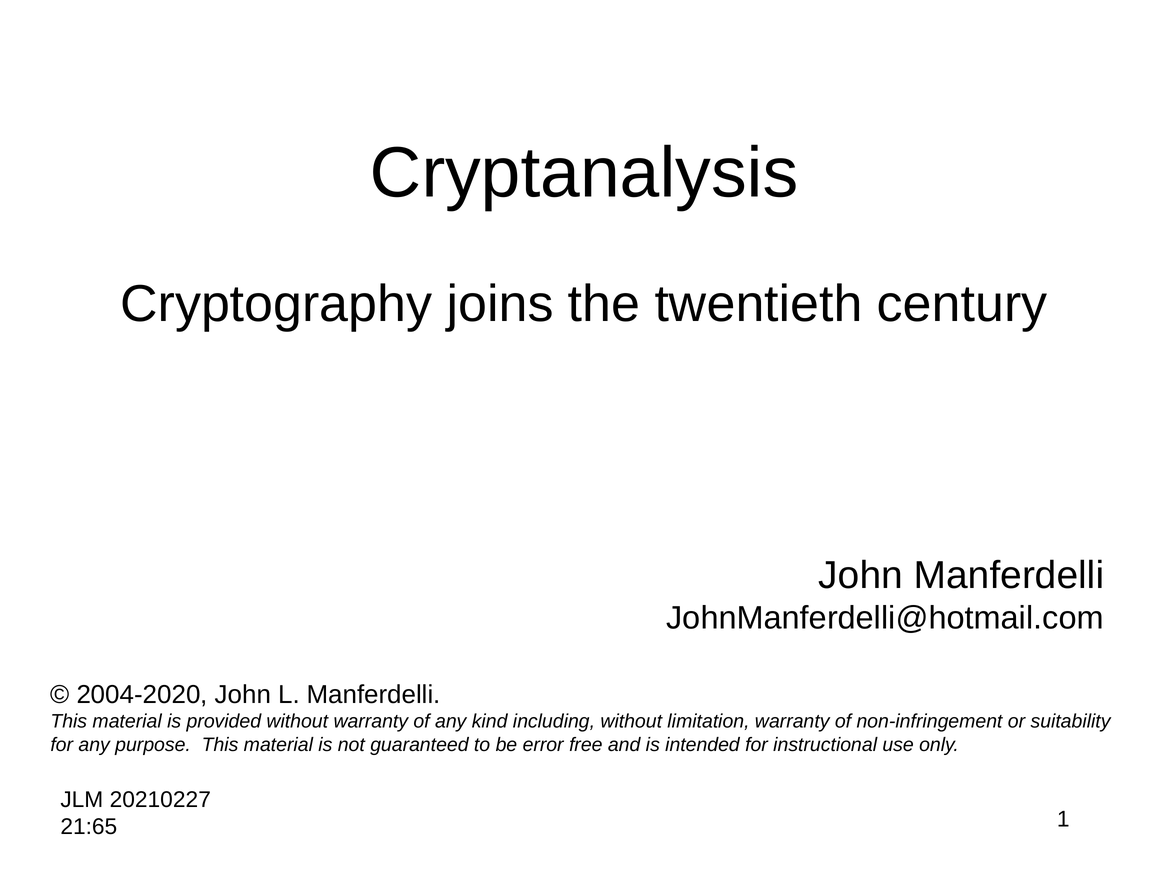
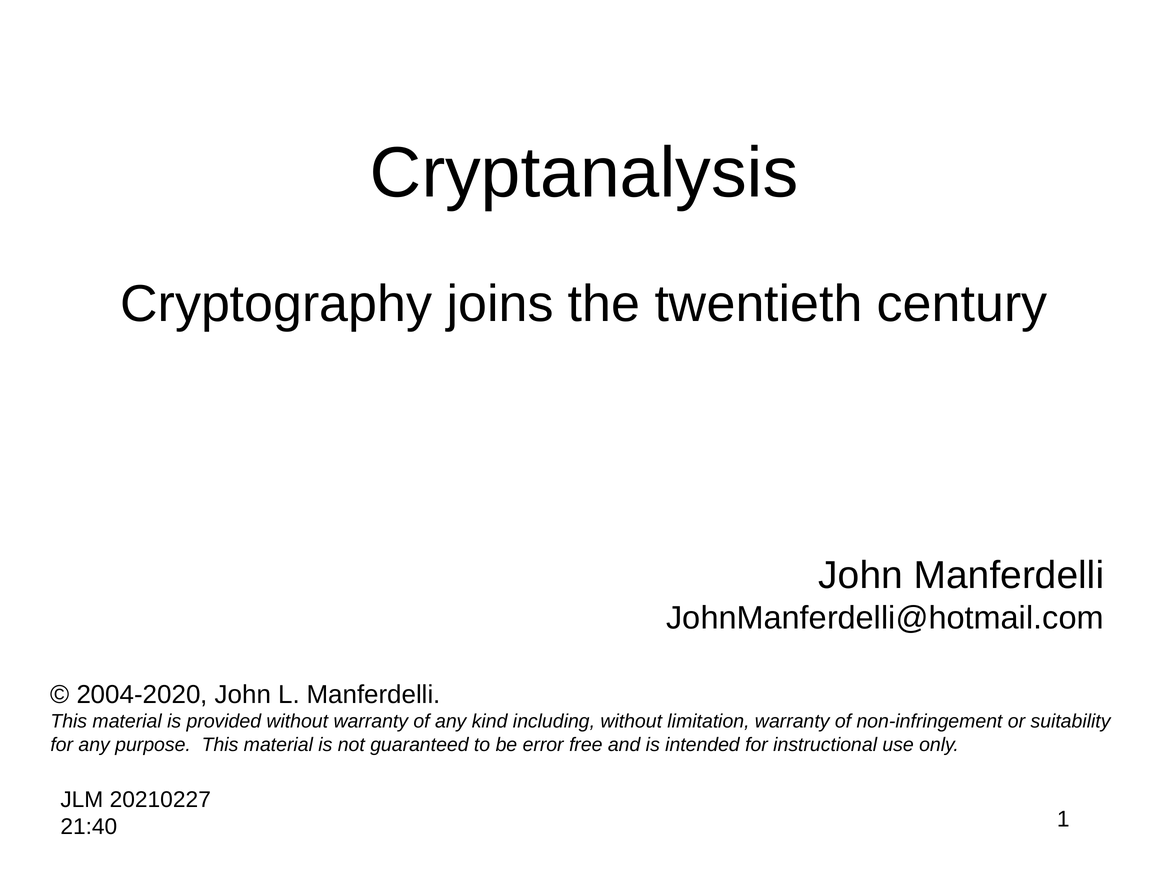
21:65: 21:65 -> 21:40
